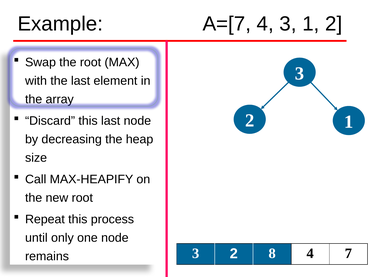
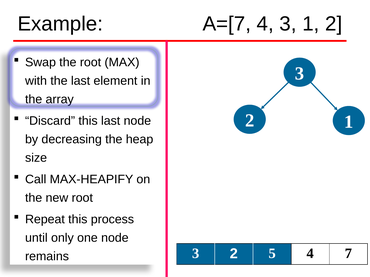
8: 8 -> 5
